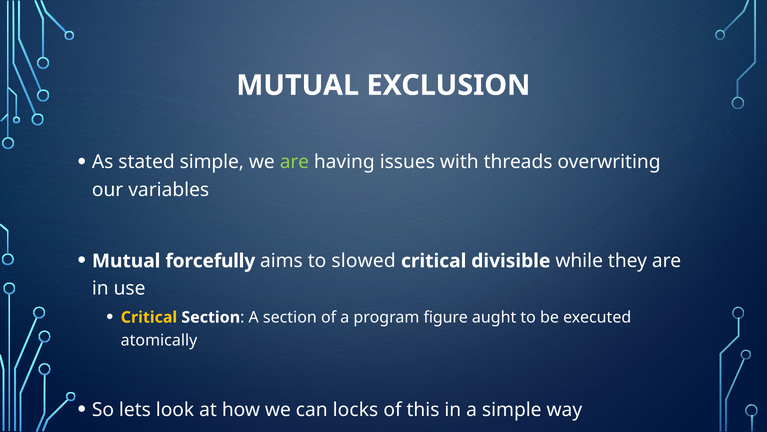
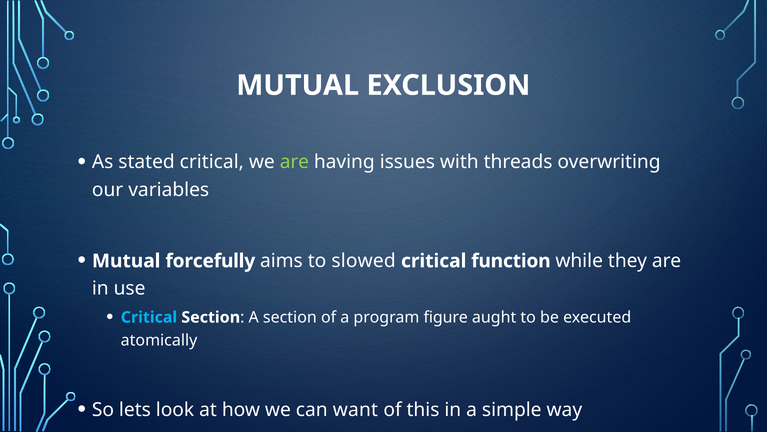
stated simple: simple -> critical
divisible: divisible -> function
Critical at (149, 317) colour: yellow -> light blue
locks: locks -> want
